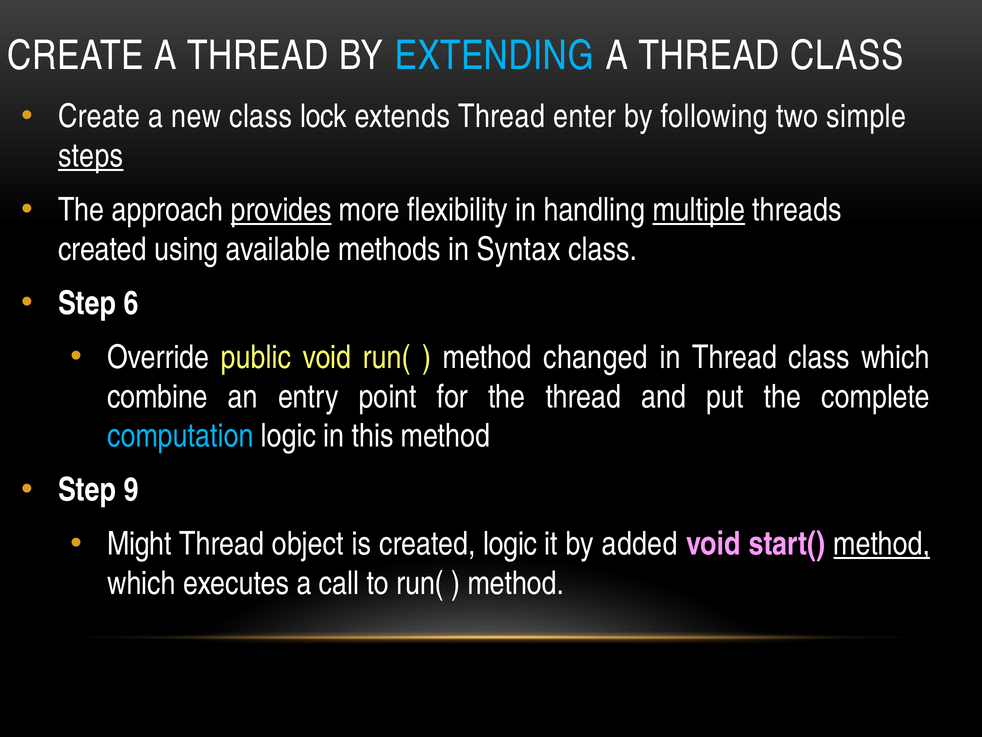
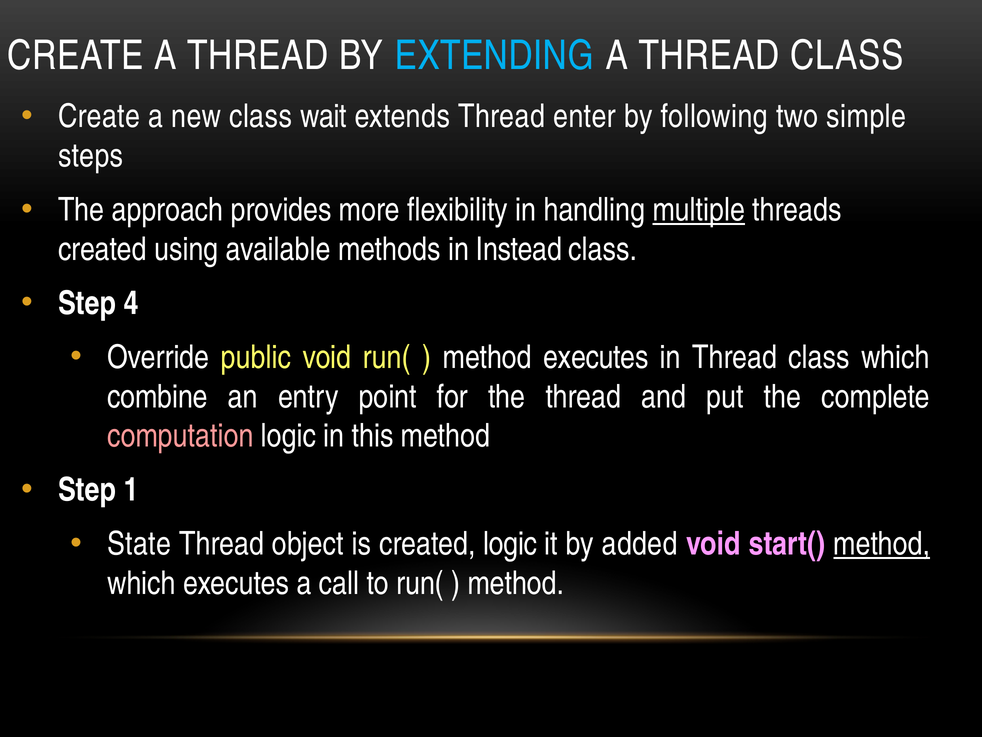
lock: lock -> wait
steps underline: present -> none
provides underline: present -> none
Syntax: Syntax -> Instead
6: 6 -> 4
method changed: changed -> executes
computation colour: light blue -> pink
9: 9 -> 1
Might: Might -> State
